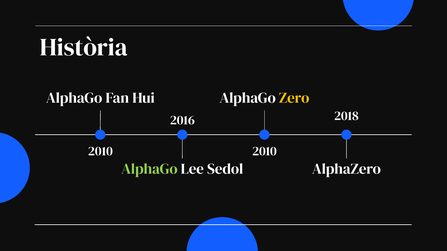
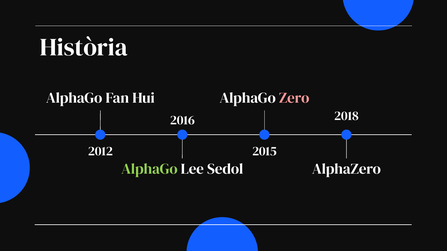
Zero colour: yellow -> pink
2010 at (100, 151): 2010 -> 2012
2010 at (264, 151): 2010 -> 2015
